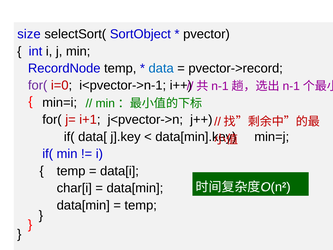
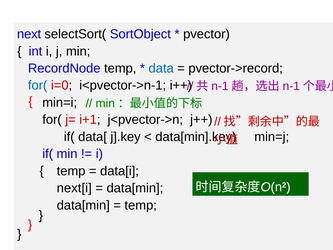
size: size -> next
for( at (38, 85) colour: purple -> blue
char[i: char[i -> next[i
